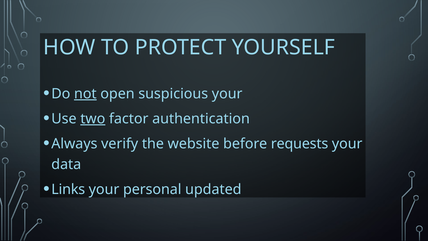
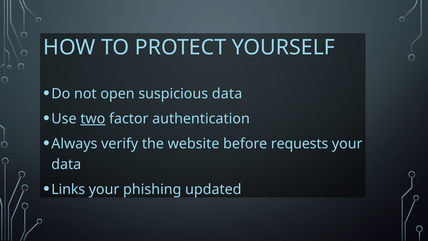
not underline: present -> none
suspicious your: your -> data
personal: personal -> phishing
